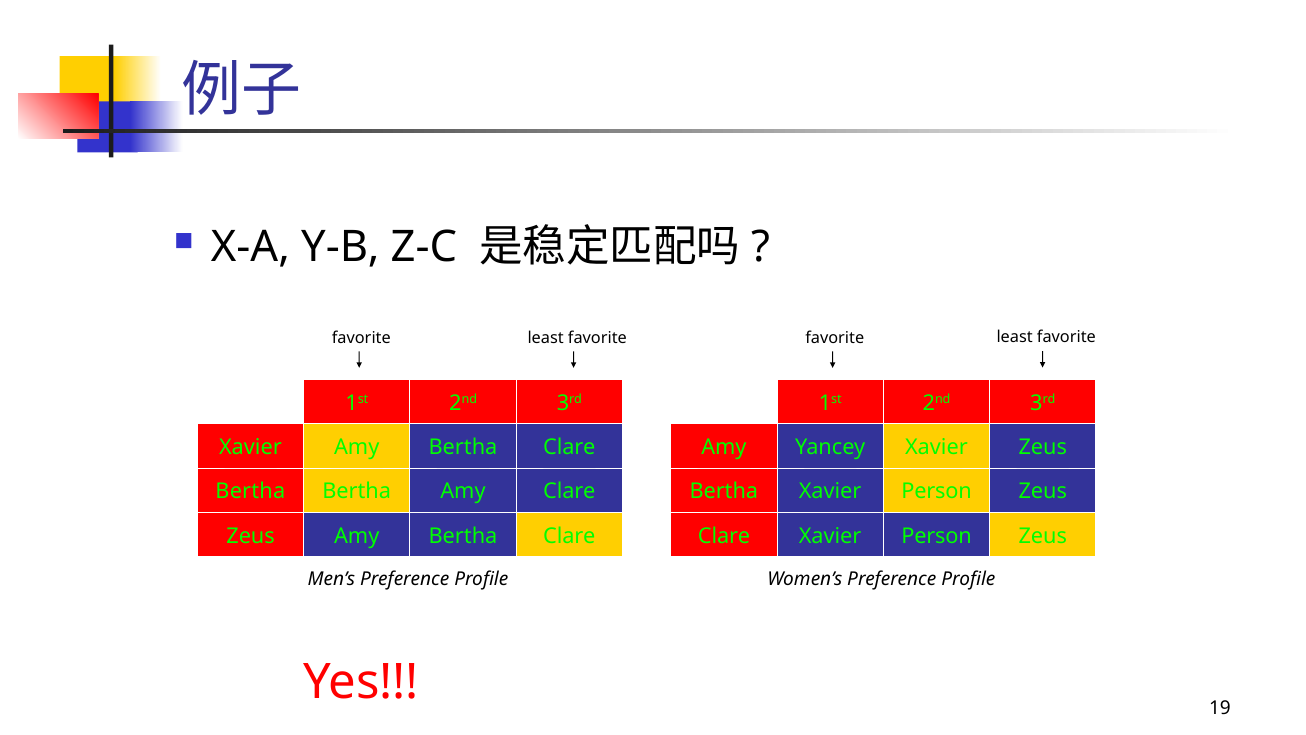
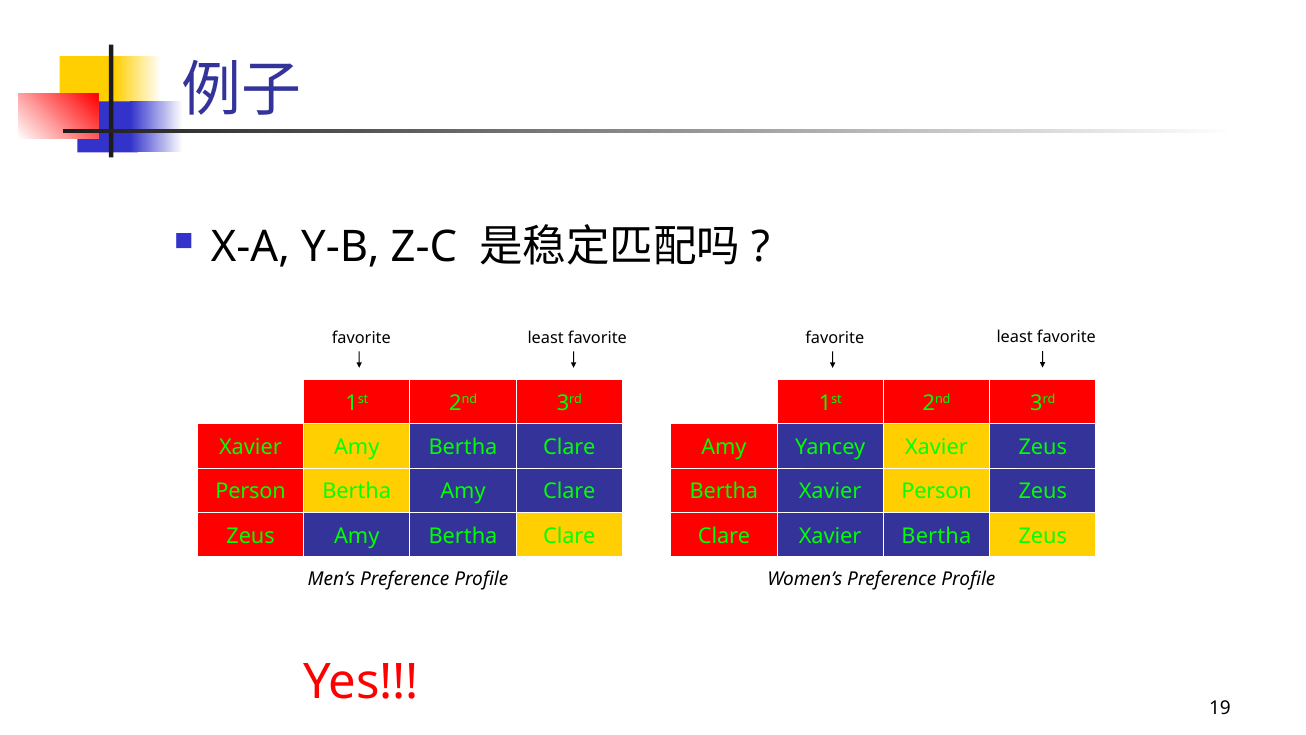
Bertha at (250, 492): Bertha -> Person
Person at (937, 536): Person -> Bertha
